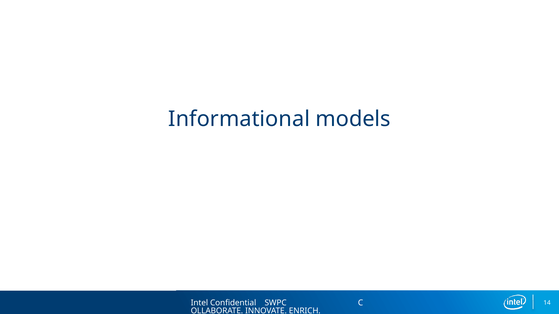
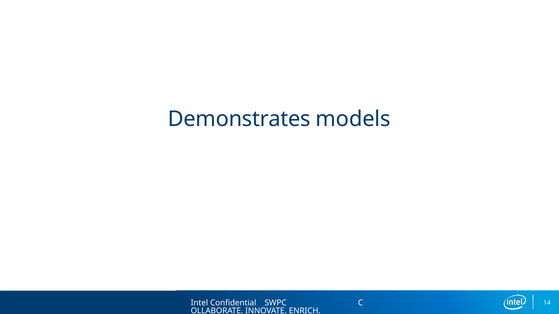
Informational: Informational -> Demonstrates
